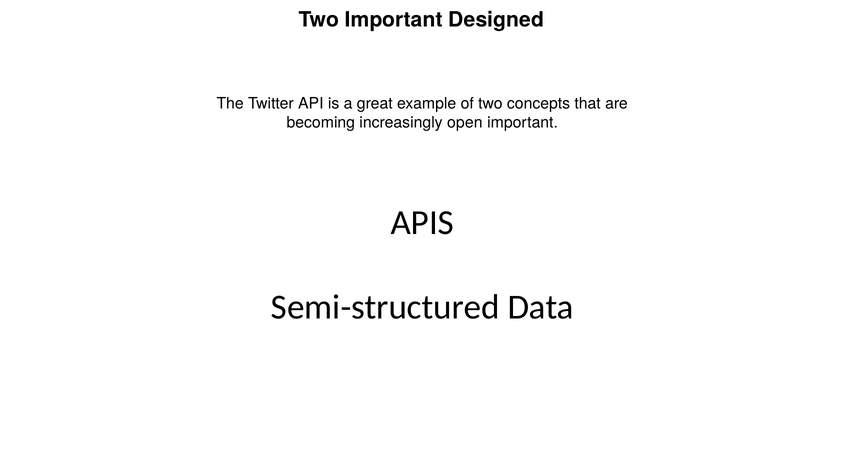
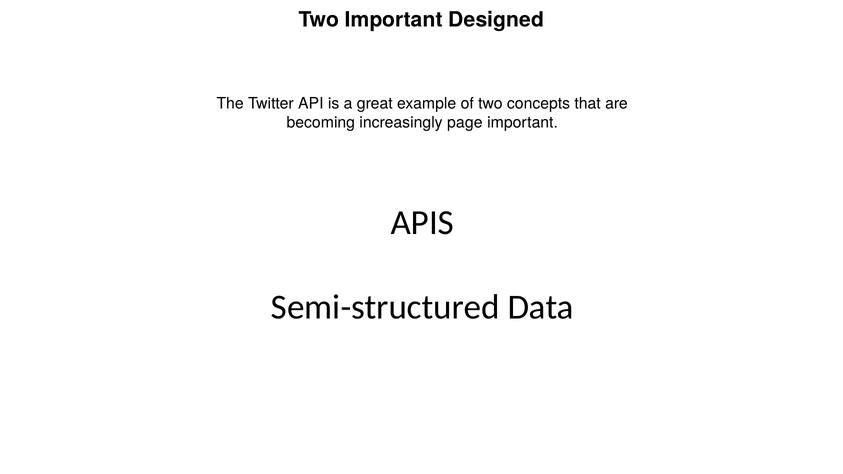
open: open -> page
